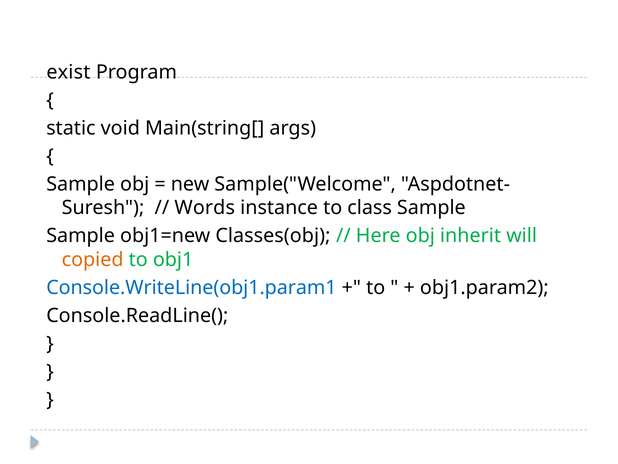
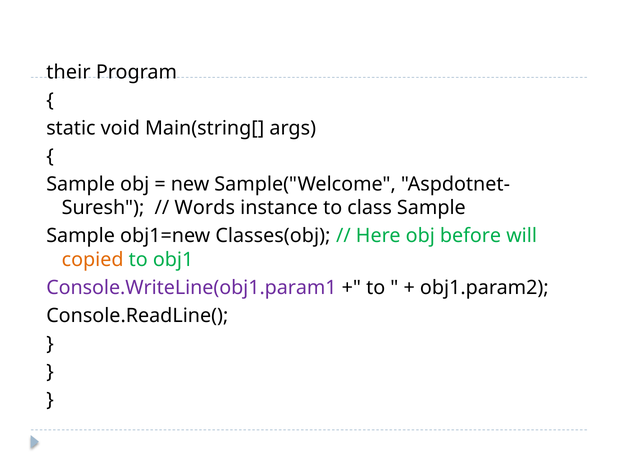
exist: exist -> their
inherit: inherit -> before
Console.WriteLine(obj1.param1 colour: blue -> purple
